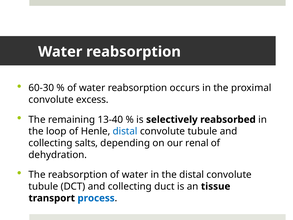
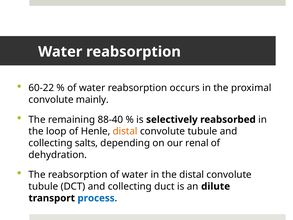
60-30: 60-30 -> 60-22
excess: excess -> mainly
13-40: 13-40 -> 88-40
distal at (125, 131) colour: blue -> orange
tissue: tissue -> dilute
